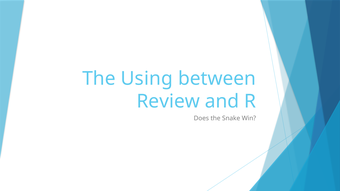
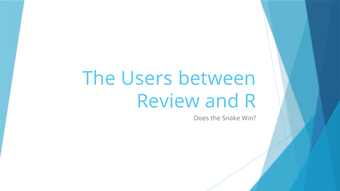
Using: Using -> Users
